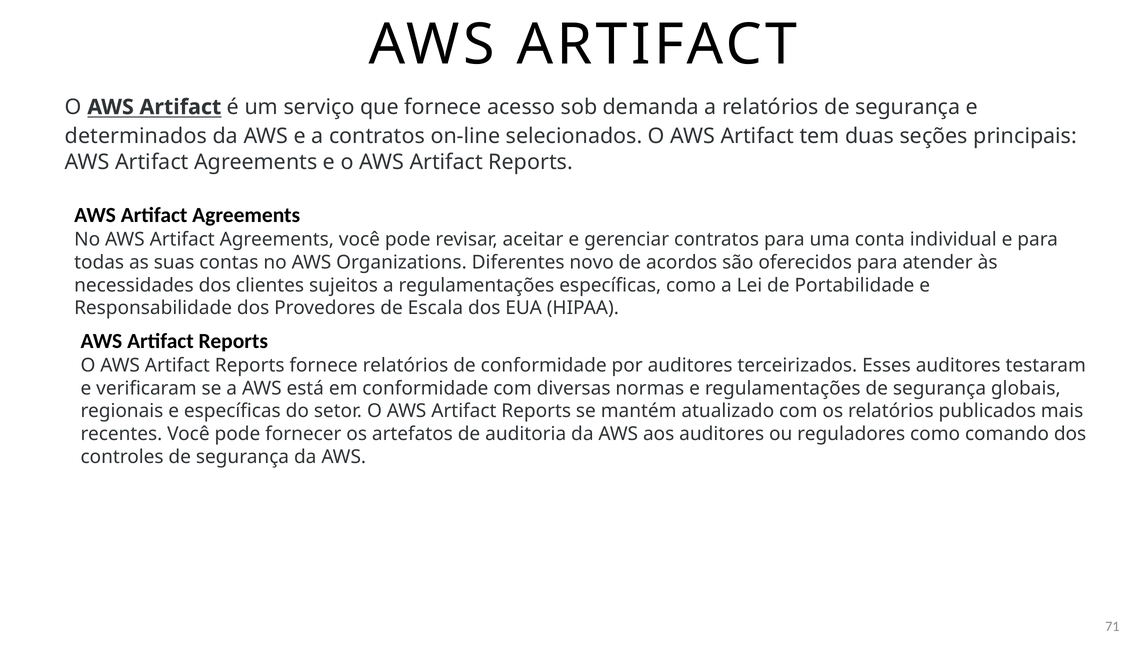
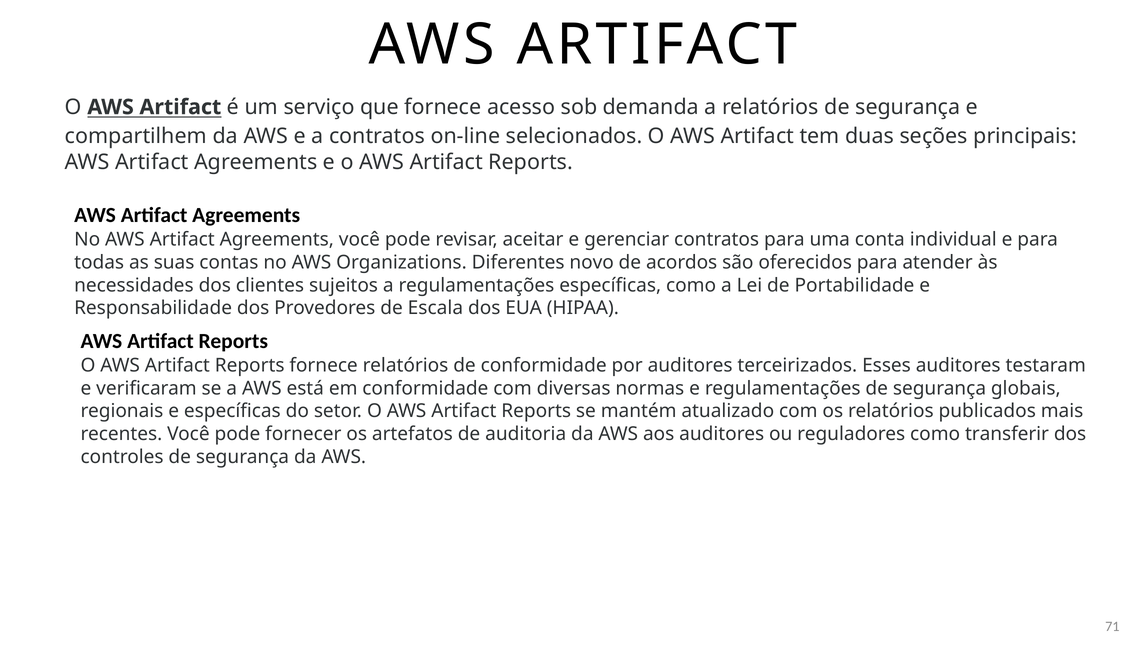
determinados: determinados -> compartilhem
comando: comando -> transferir
